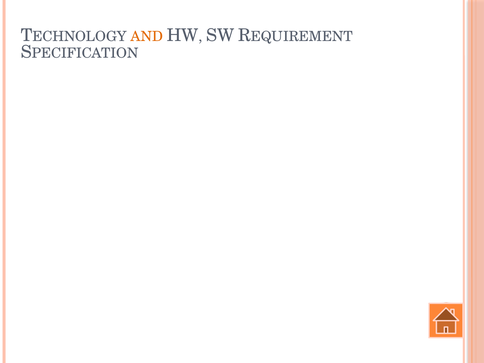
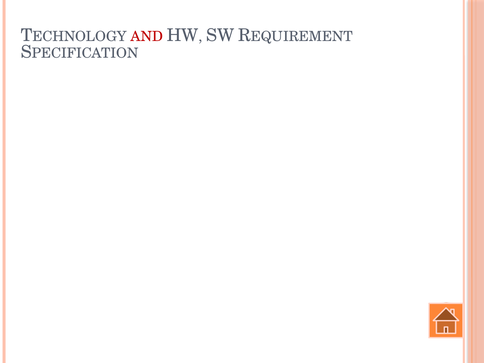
AND colour: orange -> red
